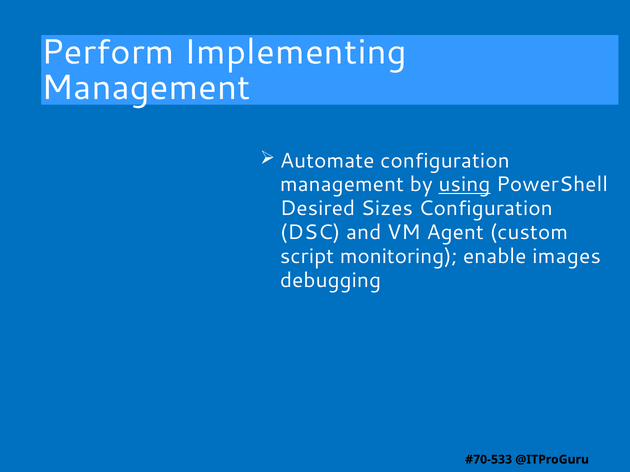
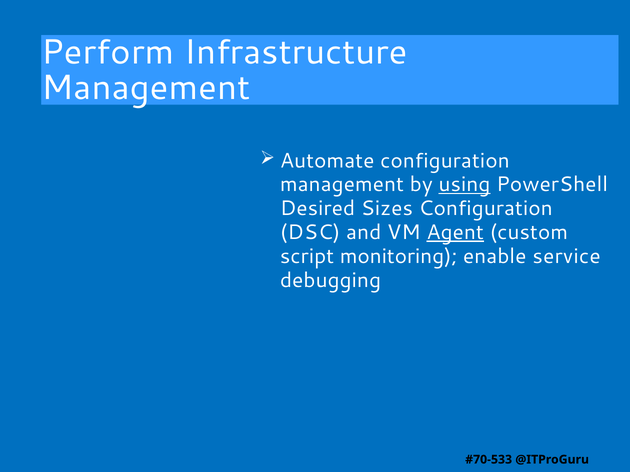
Implementing: Implementing -> Infrastructure
Agent underline: none -> present
images: images -> service
